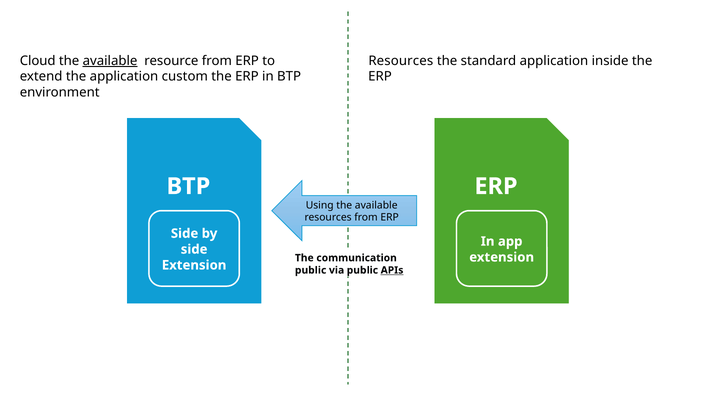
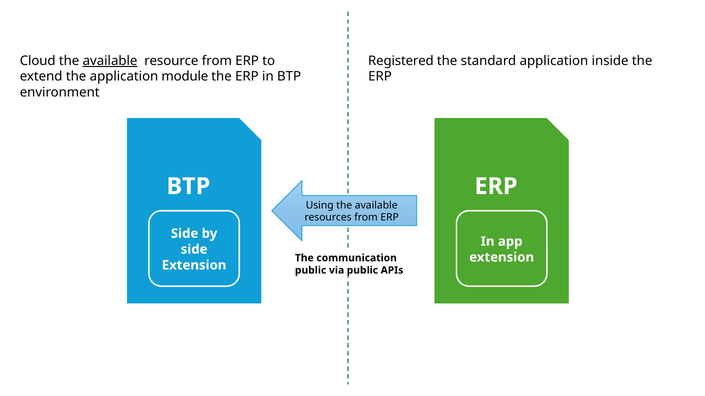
Resources at (401, 61): Resources -> Registered
custom: custom -> module
APIs underline: present -> none
